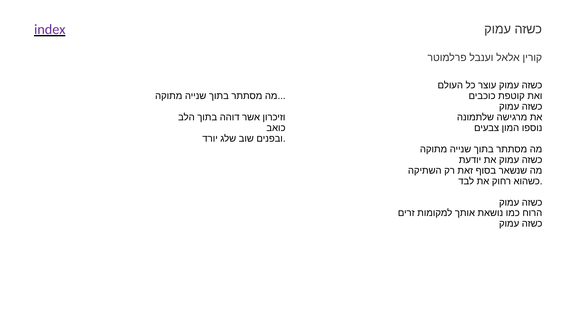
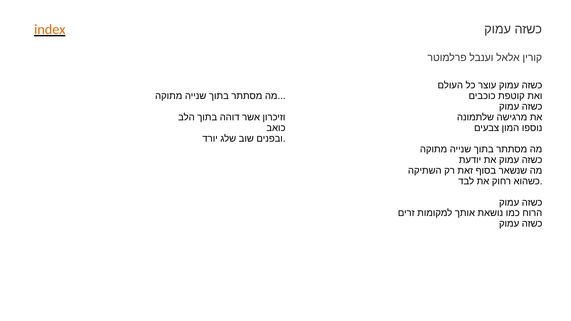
index colour: purple -> orange
